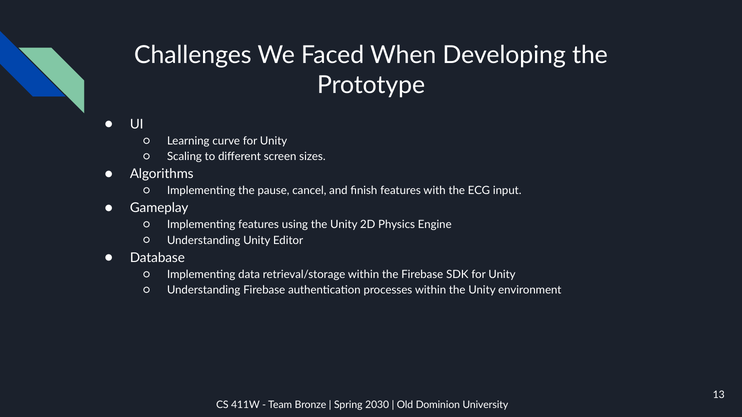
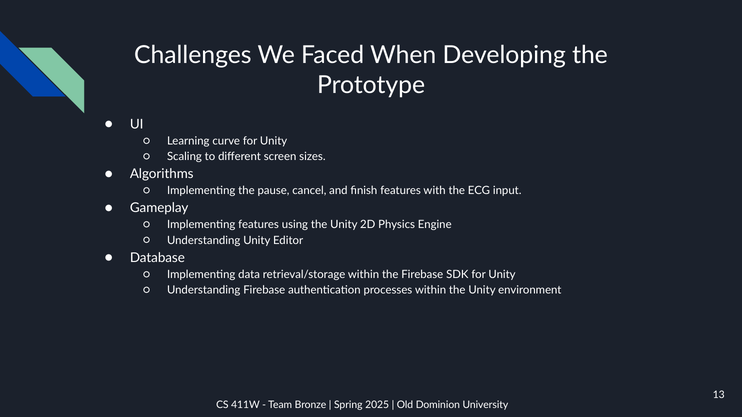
2030: 2030 -> 2025
